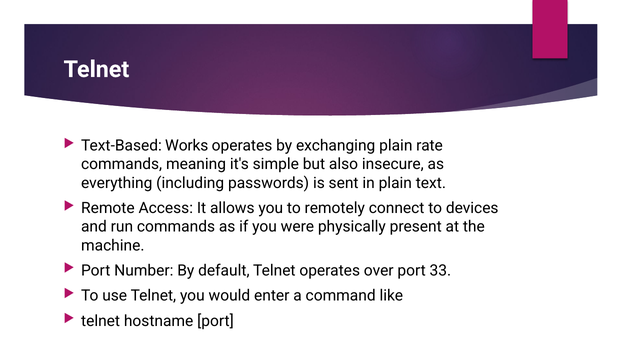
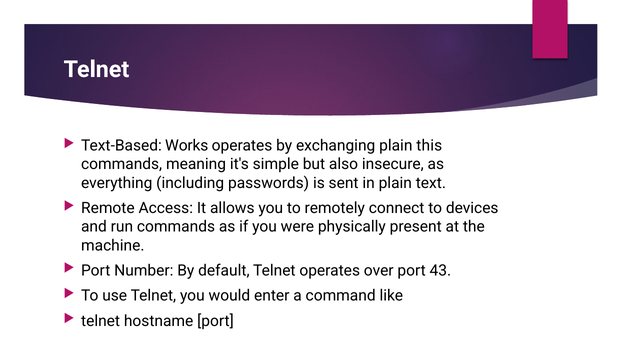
rate: rate -> this
33: 33 -> 43
